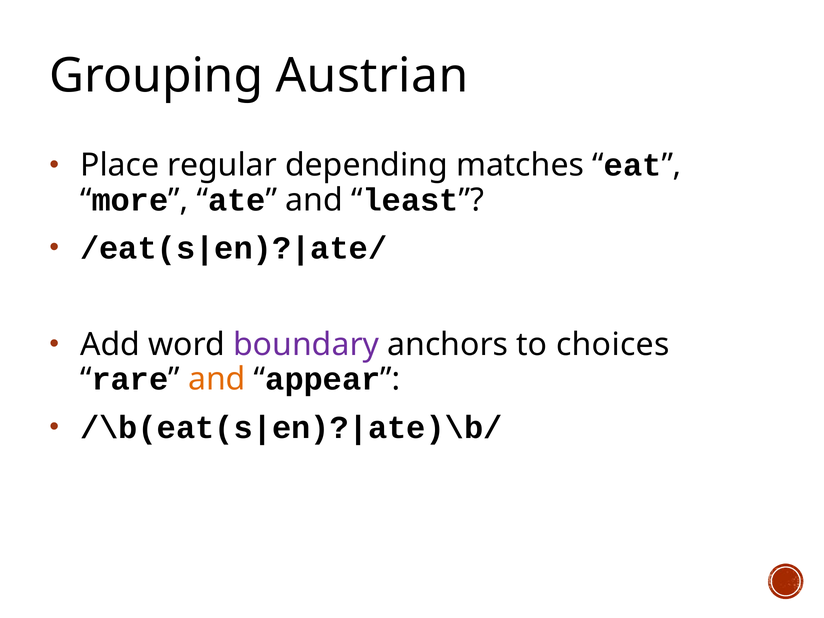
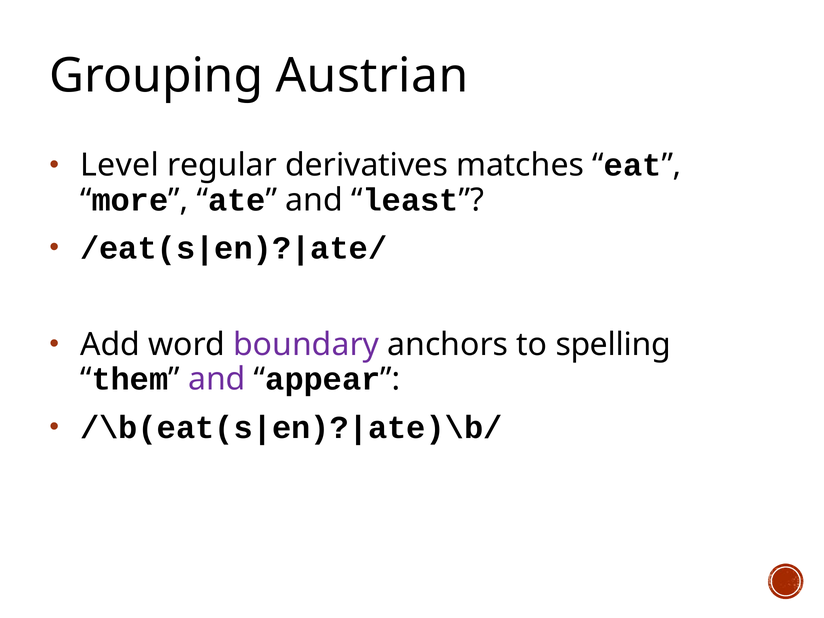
Place: Place -> Level
depending: depending -> derivatives
choices: choices -> spelling
rare: rare -> them
and at (217, 379) colour: orange -> purple
